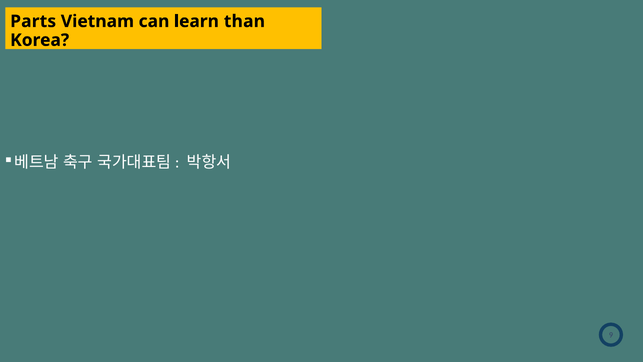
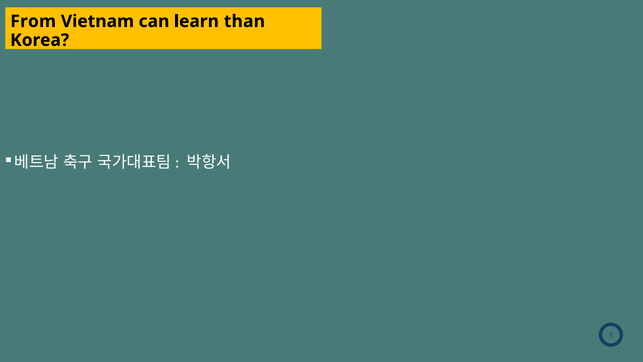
Parts: Parts -> From
